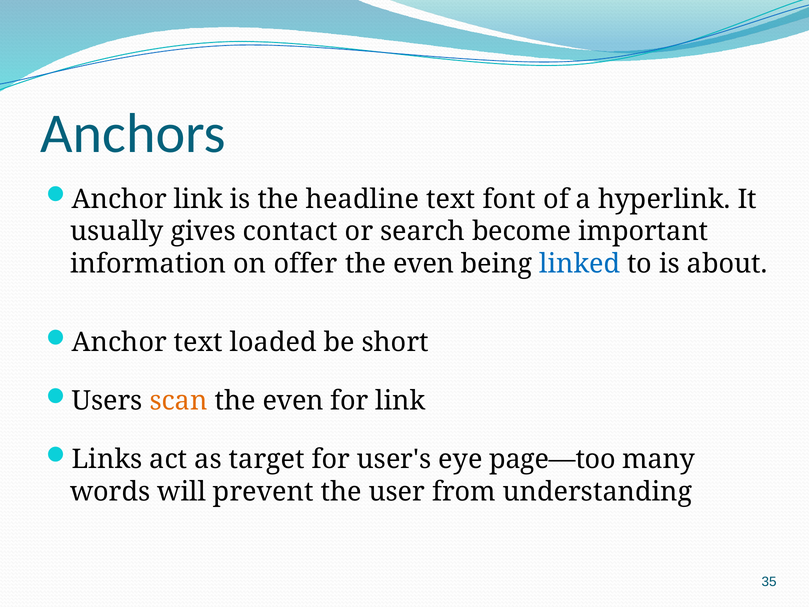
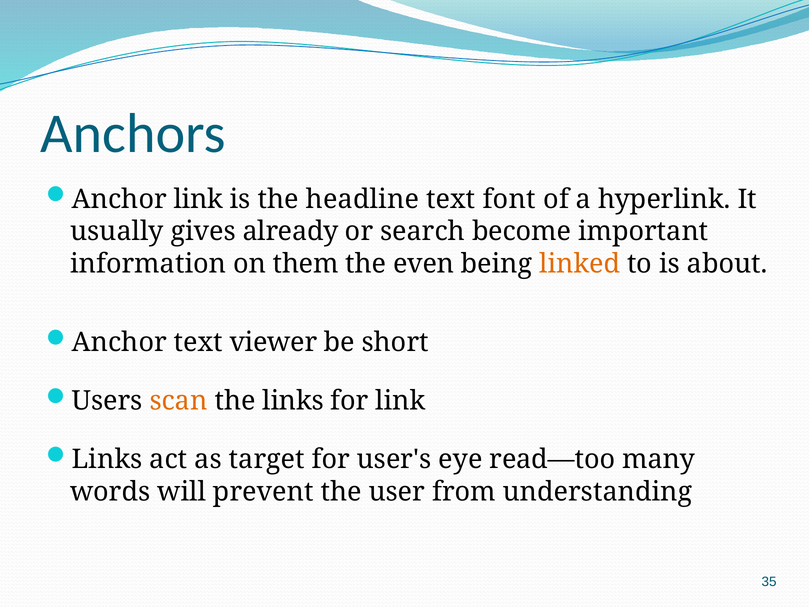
contact: contact -> already
offer: offer -> them
linked colour: blue -> orange
loaded: loaded -> viewer
even at (293, 401): even -> links
page—too: page—too -> read—too
